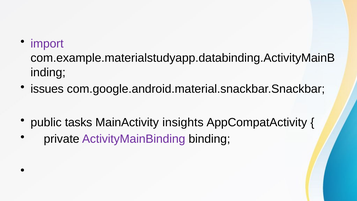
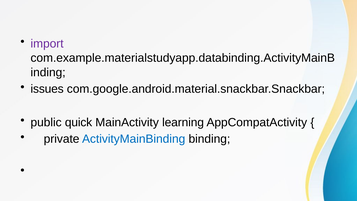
tasks: tasks -> quick
insights: insights -> learning
ActivityMainBinding colour: purple -> blue
